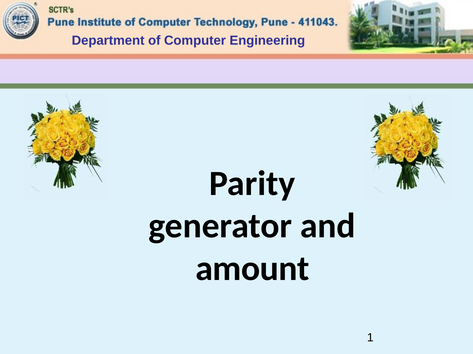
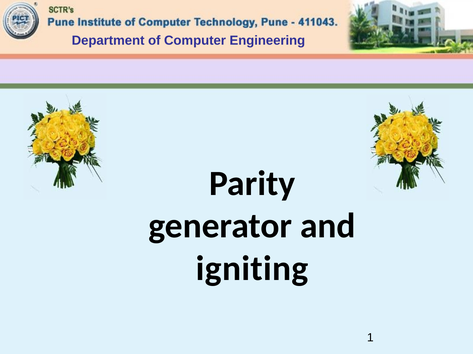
amount: amount -> igniting
